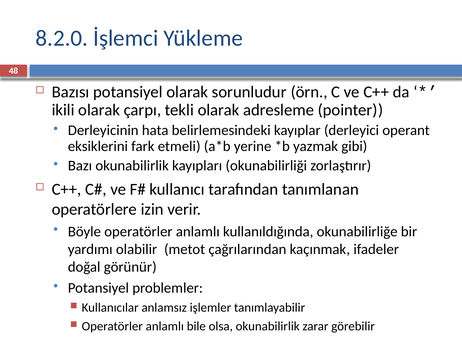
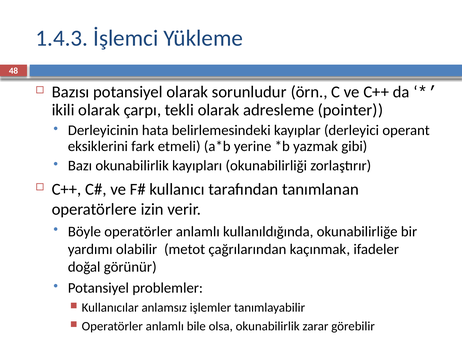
8.2.0: 8.2.0 -> 1.4.3
